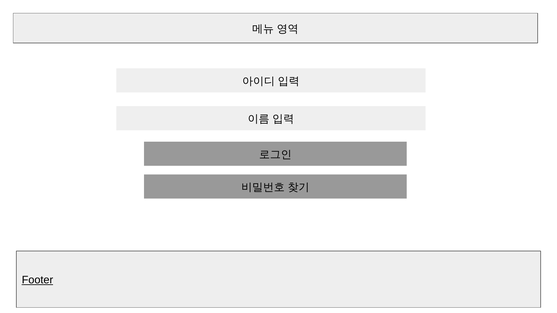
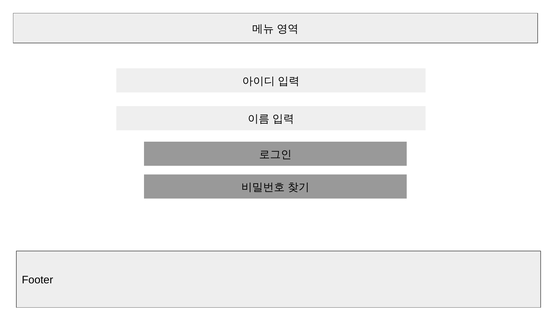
Footer underline: present -> none
